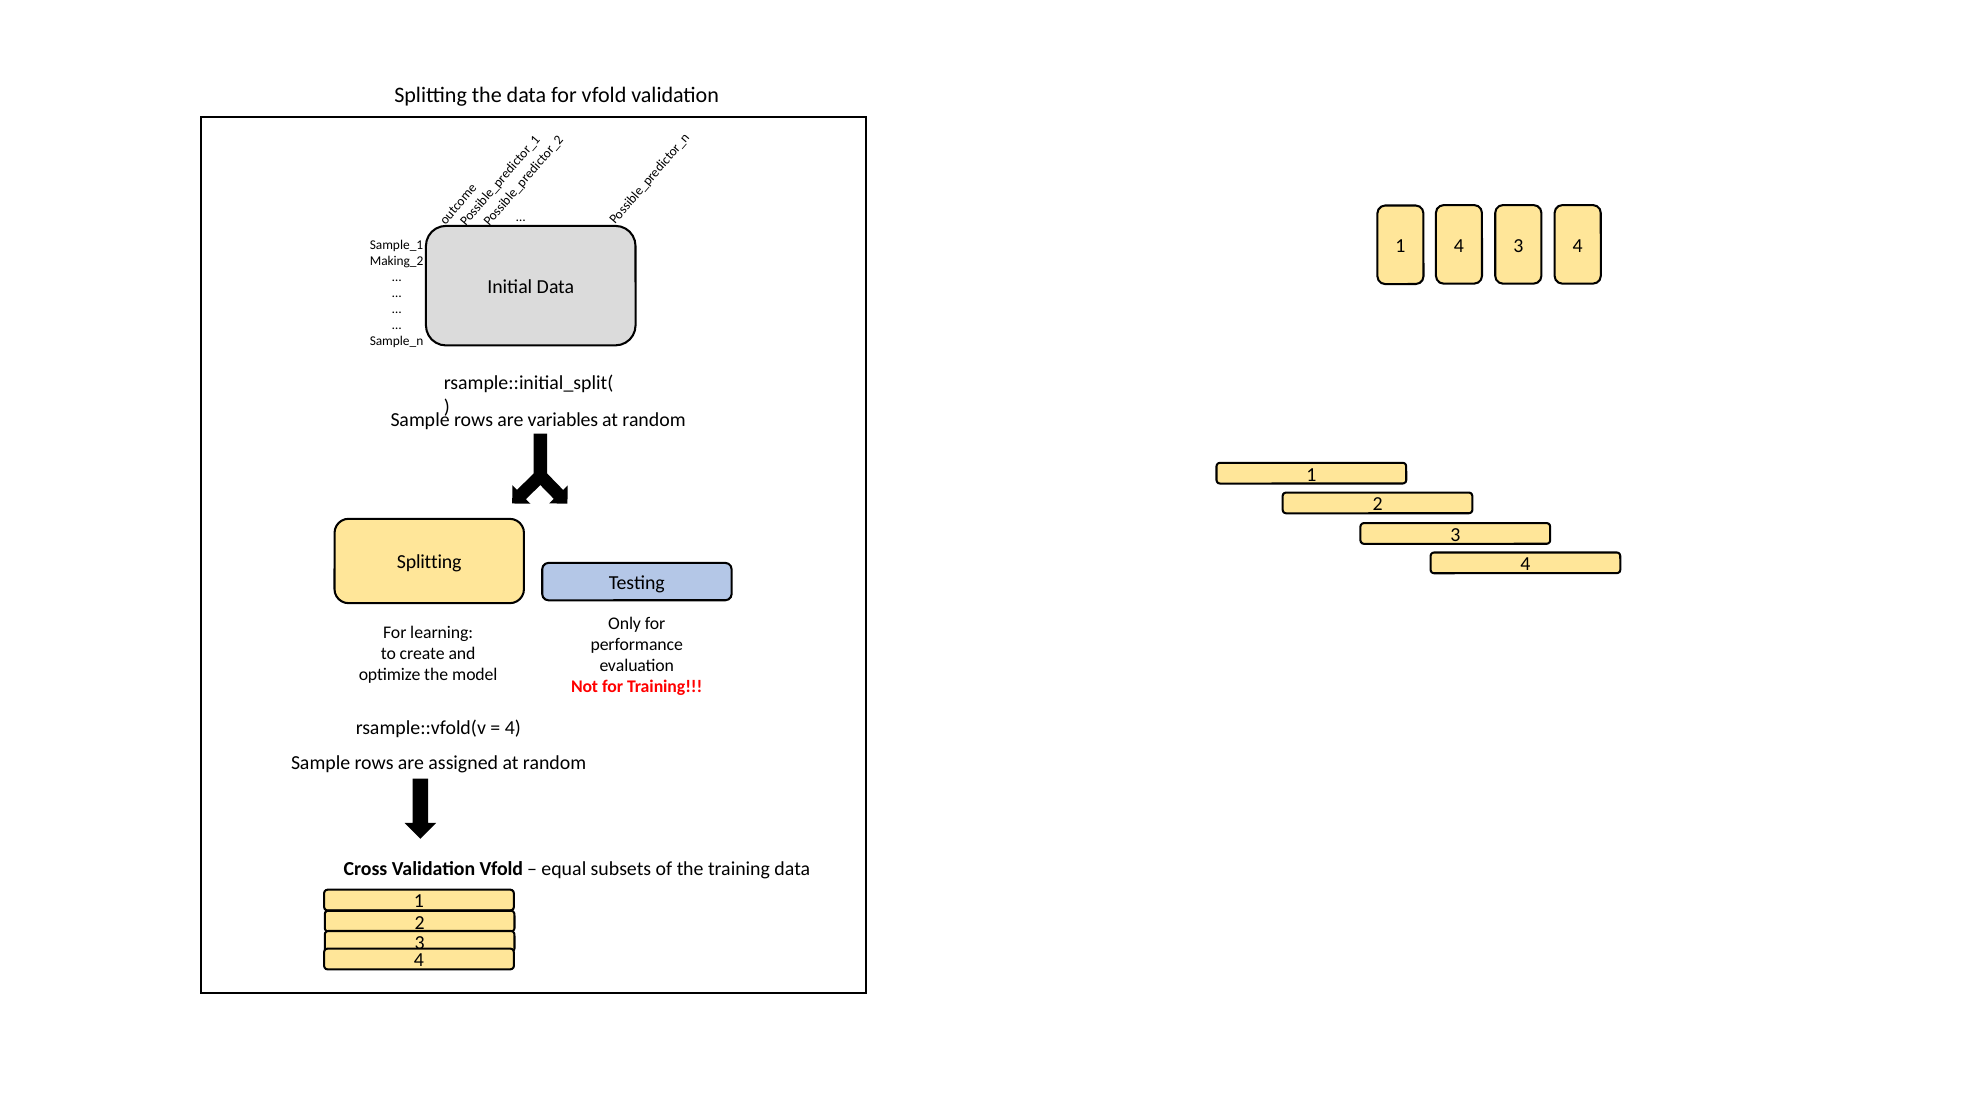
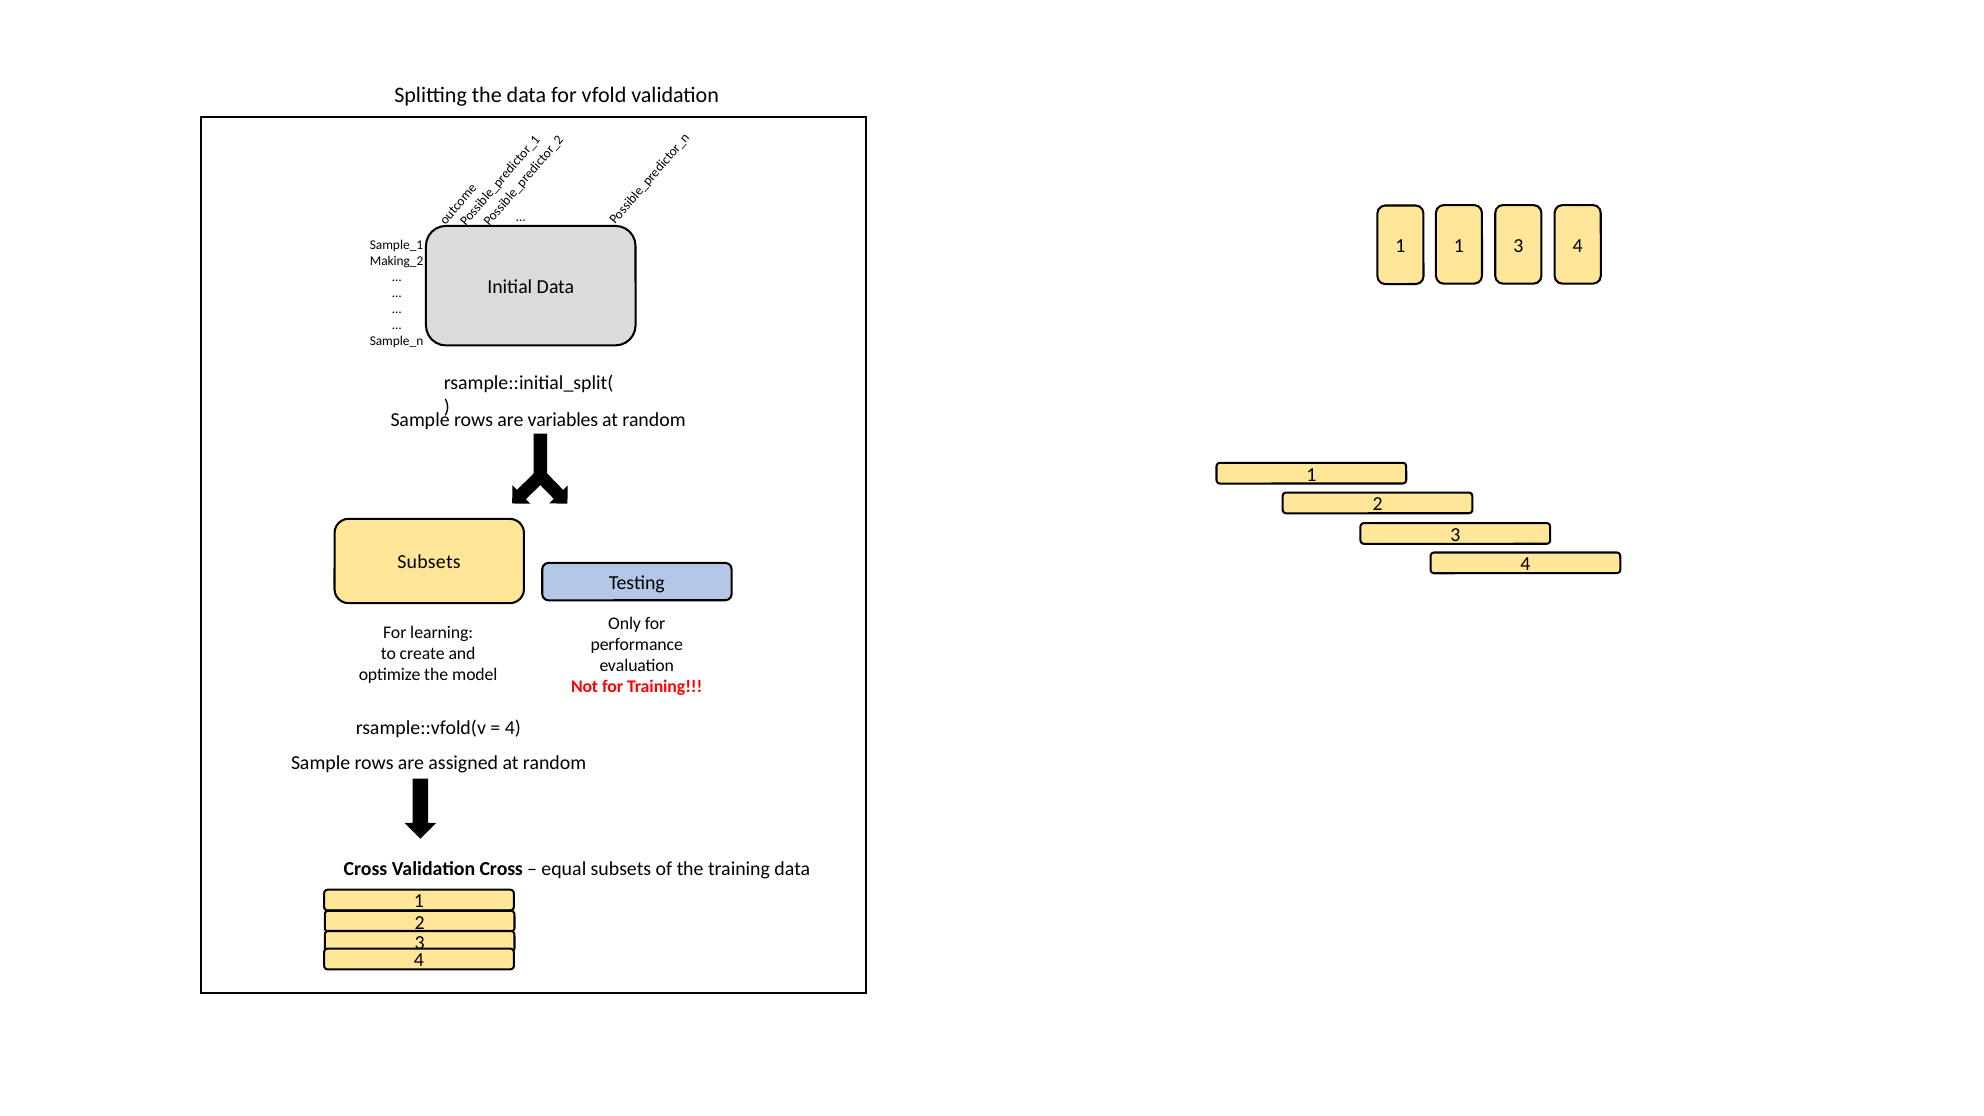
1 4: 4 -> 1
Splitting at (429, 562): Splitting -> Subsets
Validation Vfold: Vfold -> Cross
